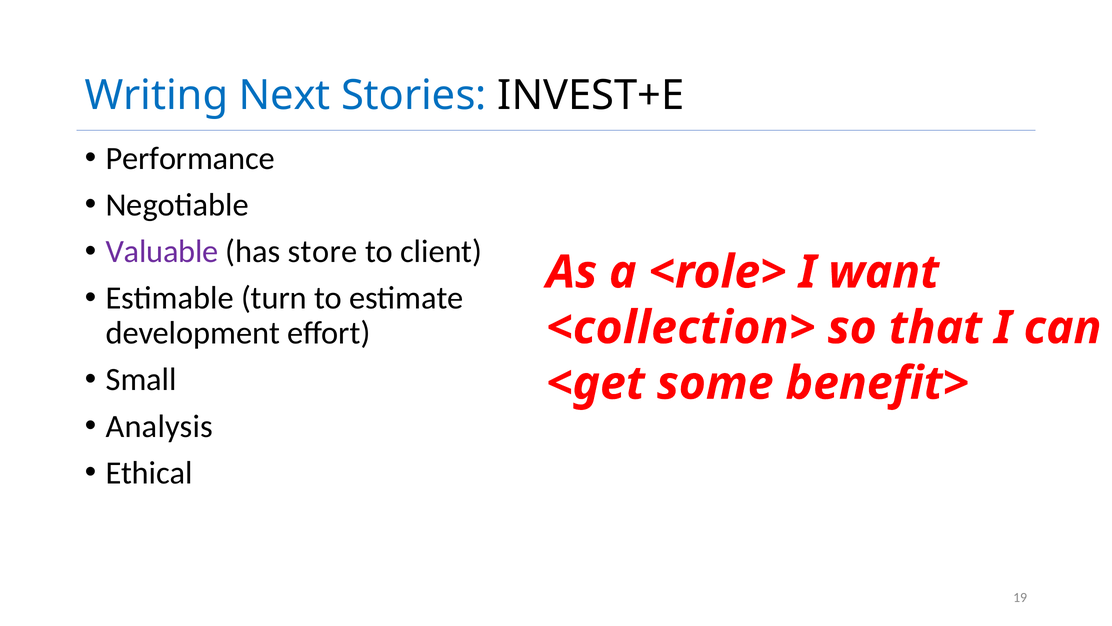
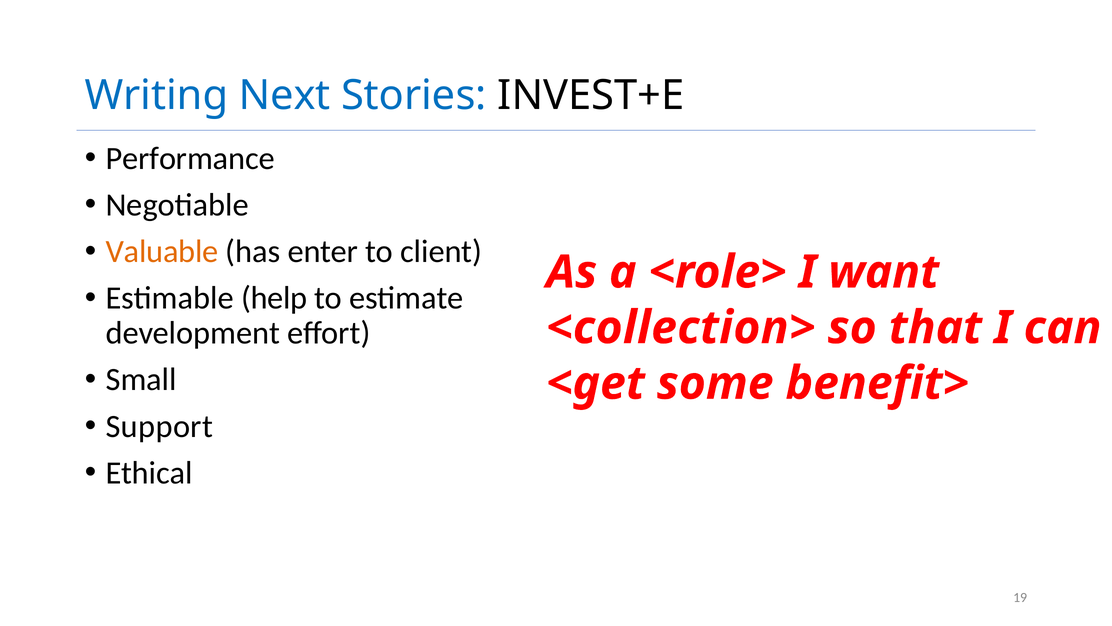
Valuable colour: purple -> orange
store: store -> enter
turn: turn -> help
Analysis: Analysis -> Support
